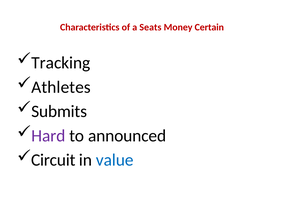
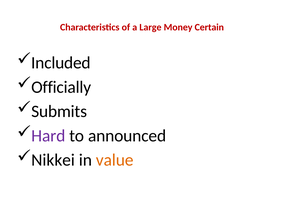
Seats: Seats -> Large
Tracking: Tracking -> Included
Athletes: Athletes -> Officially
Circuit: Circuit -> Nikkei
value colour: blue -> orange
